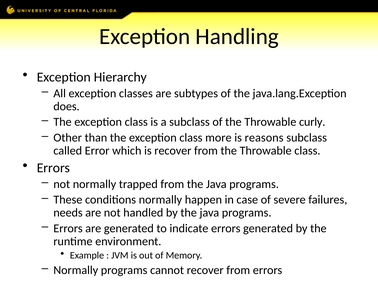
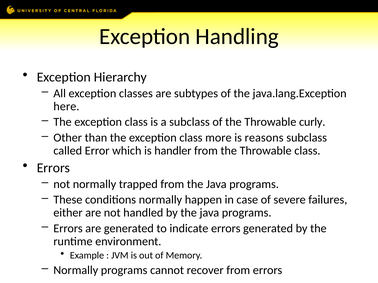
does: does -> here
is recover: recover -> handler
needs: needs -> either
